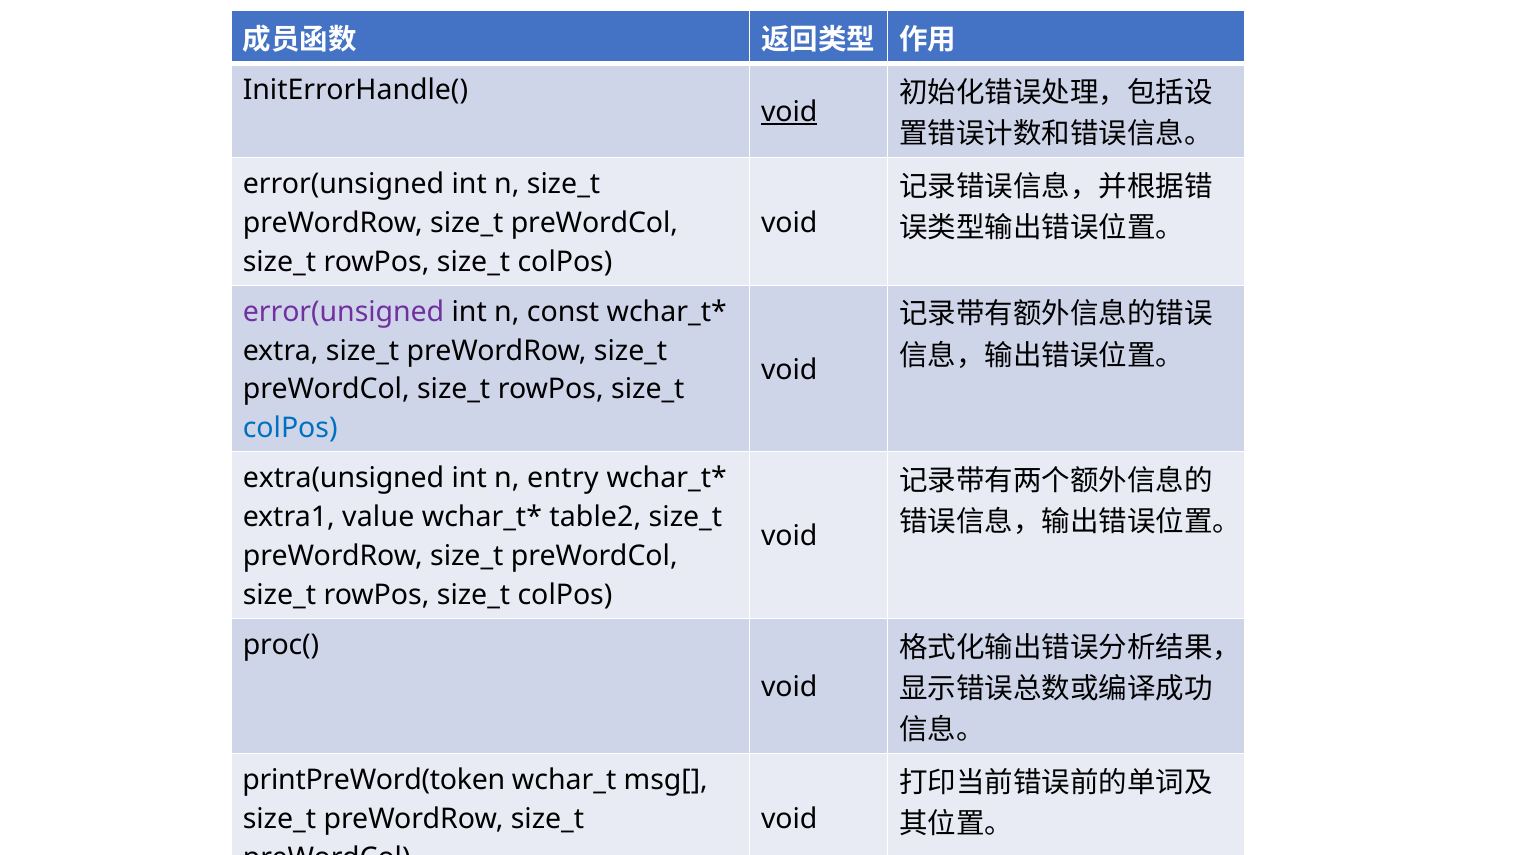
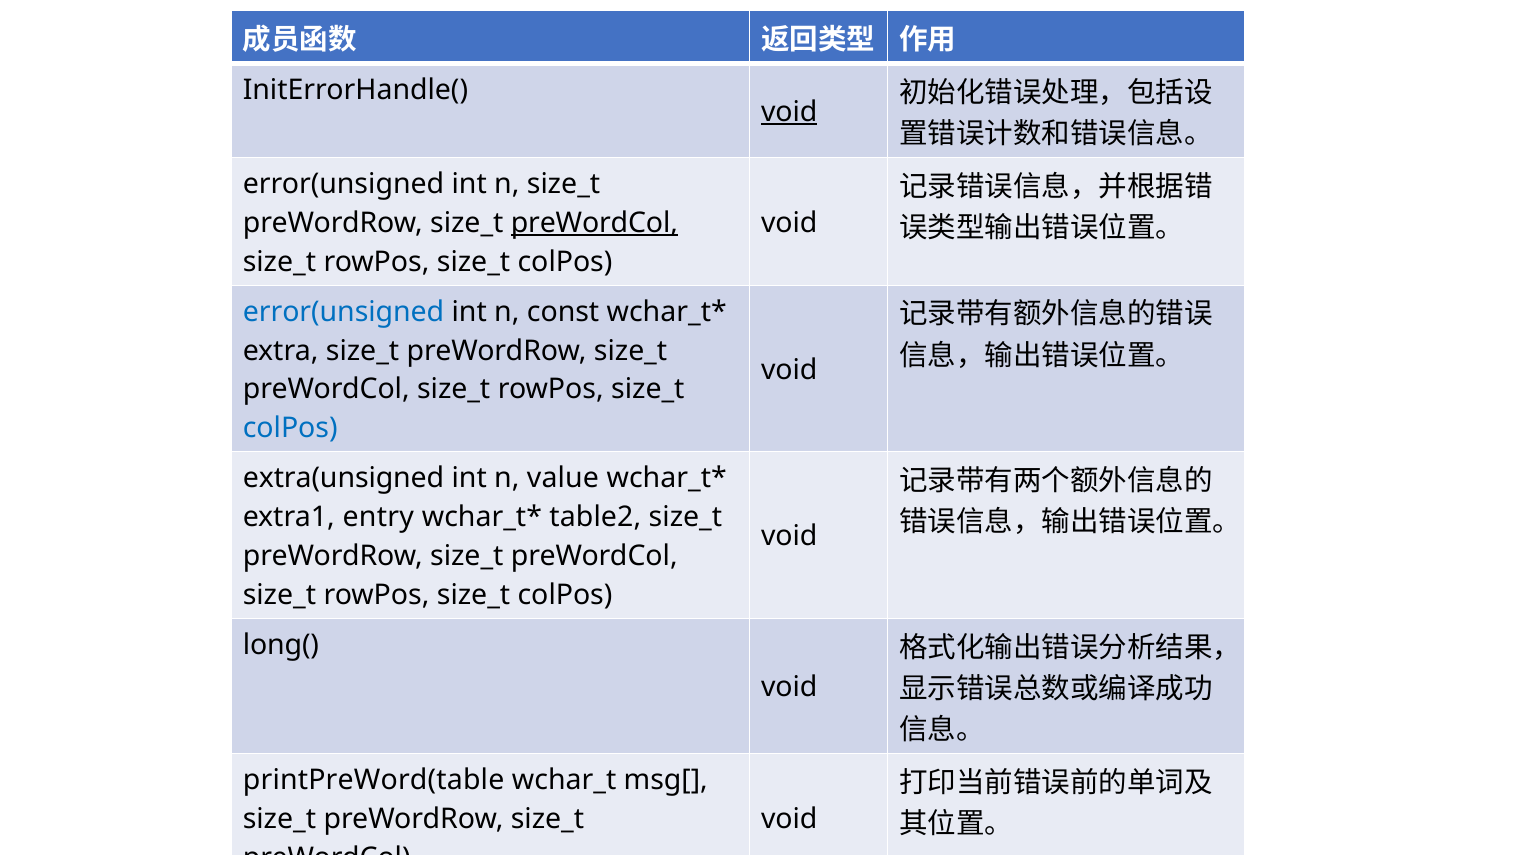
preWordCol at (594, 223) underline: none -> present
error(unsigned at (344, 312) colour: purple -> blue
entry: entry -> value
value: value -> entry
proc(: proc( -> long(
printPreWord(token: printPreWord(token -> printPreWord(table
